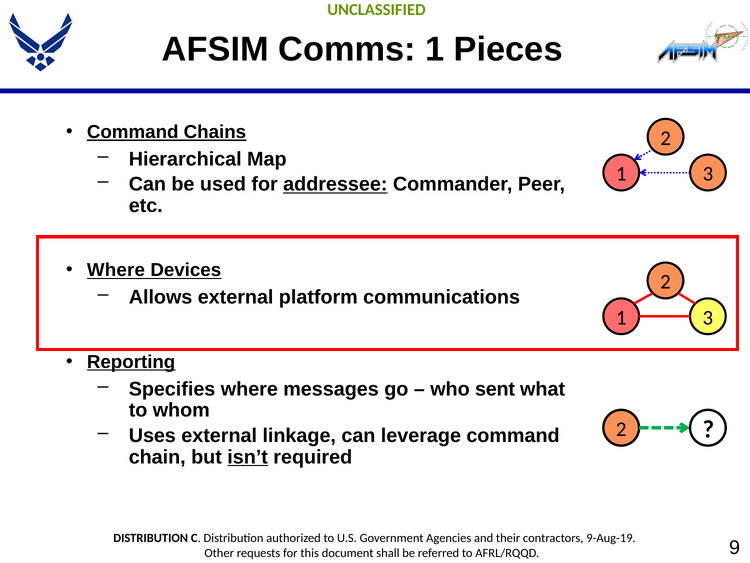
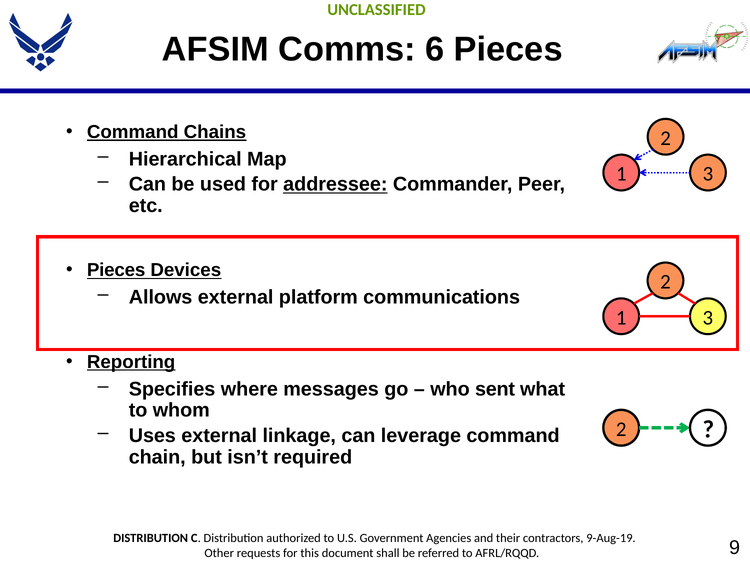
Comms 1: 1 -> 6
Where at (116, 270): Where -> Pieces
isn’t underline: present -> none
